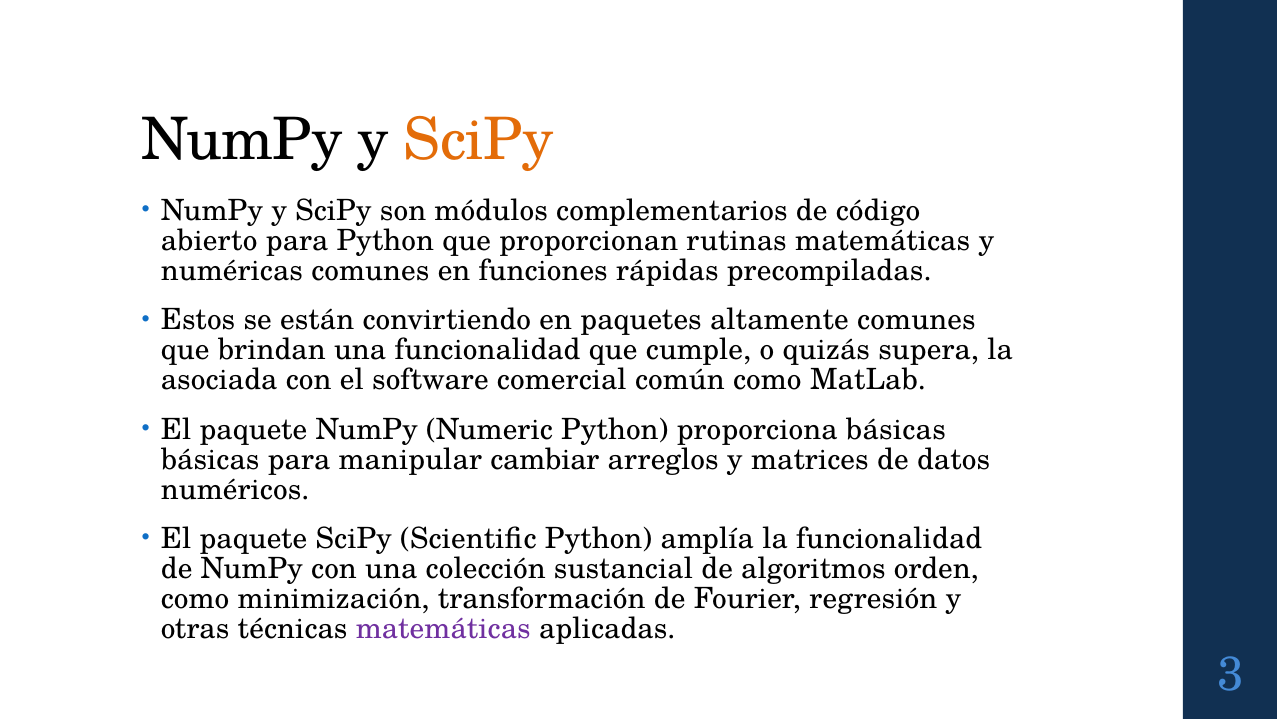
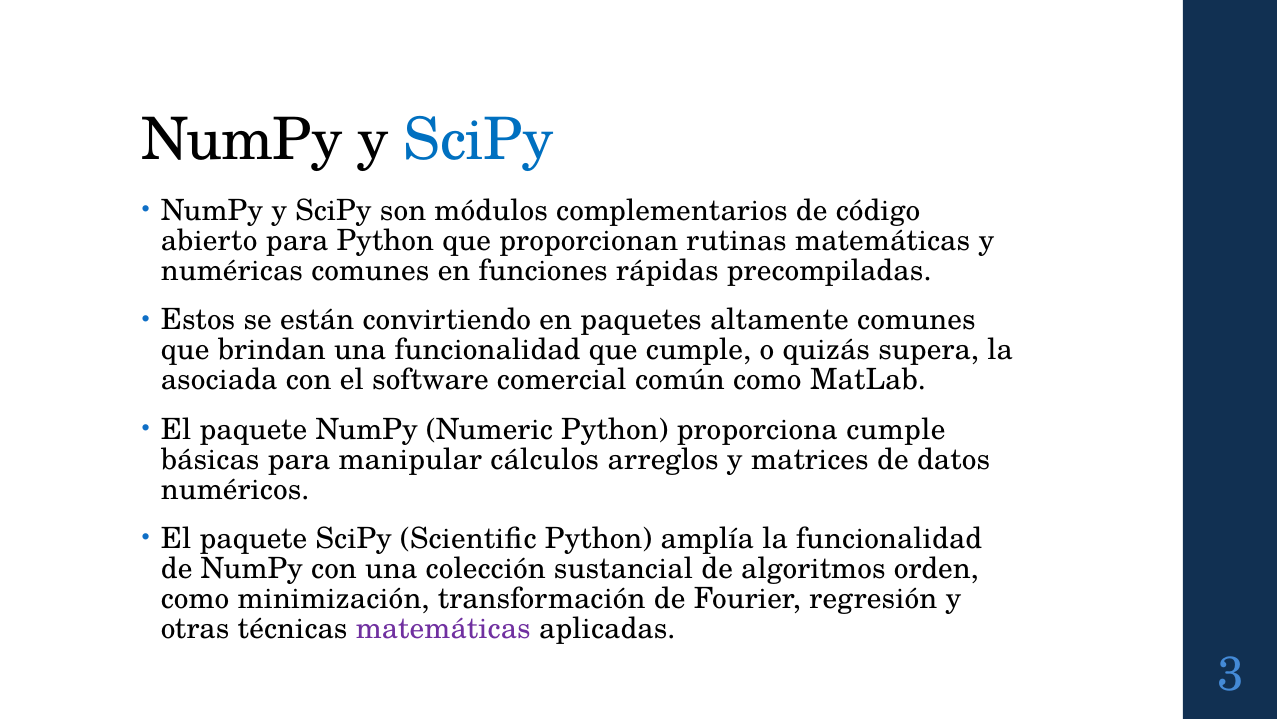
SciPy at (479, 140) colour: orange -> blue
proporciona básicas: básicas -> cumple
cambiar: cambiar -> cálculos
